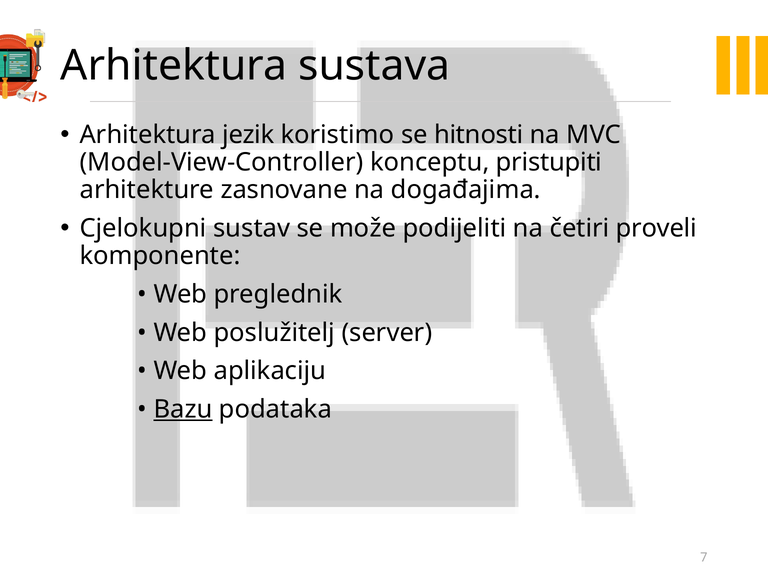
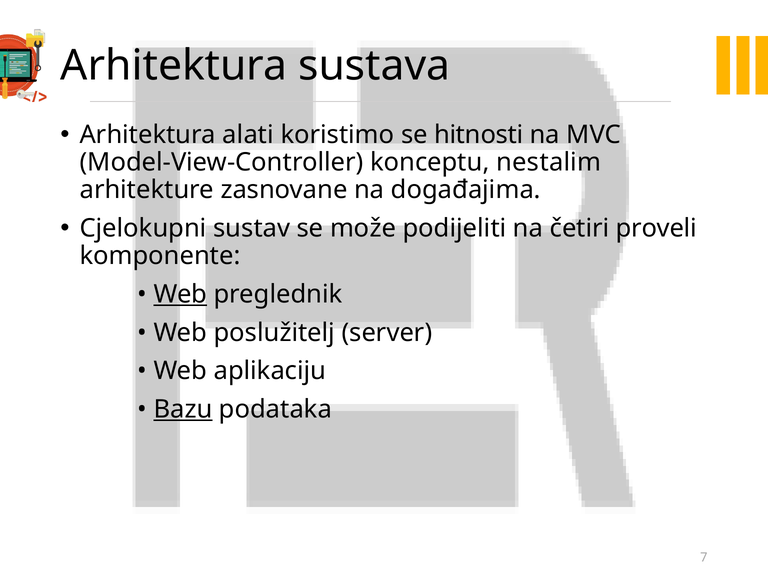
jezik: jezik -> alati
pristupiti: pristupiti -> nestalim
Web at (180, 294) underline: none -> present
